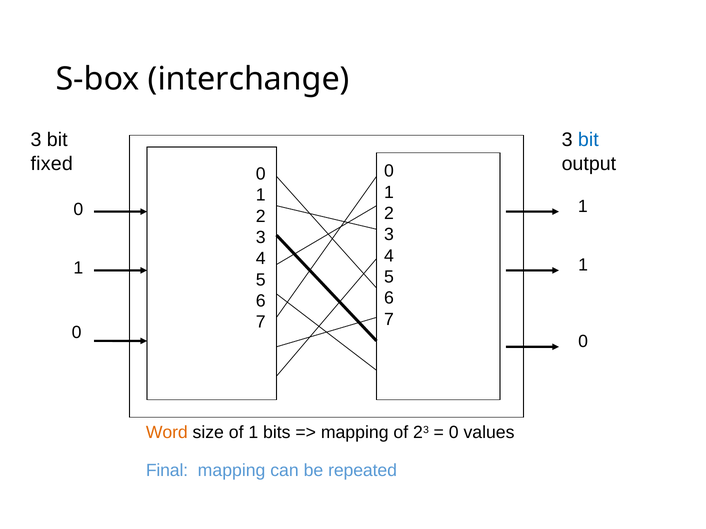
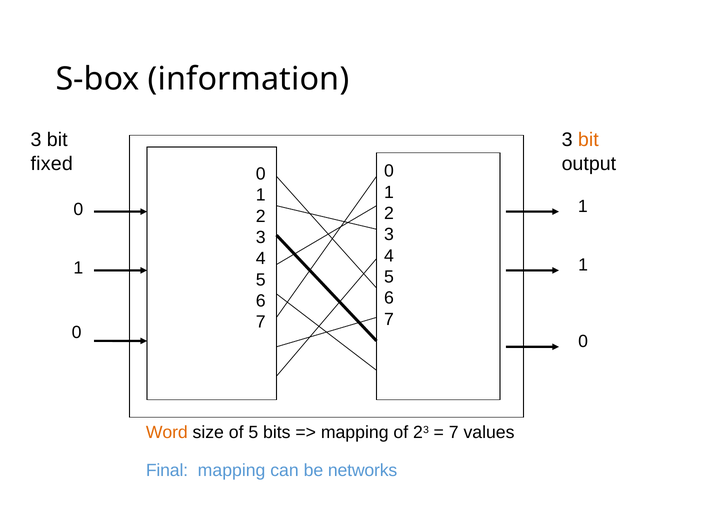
interchange: interchange -> information
bit at (588, 140) colour: blue -> orange
of 1: 1 -> 5
0 at (454, 433): 0 -> 7
repeated: repeated -> networks
